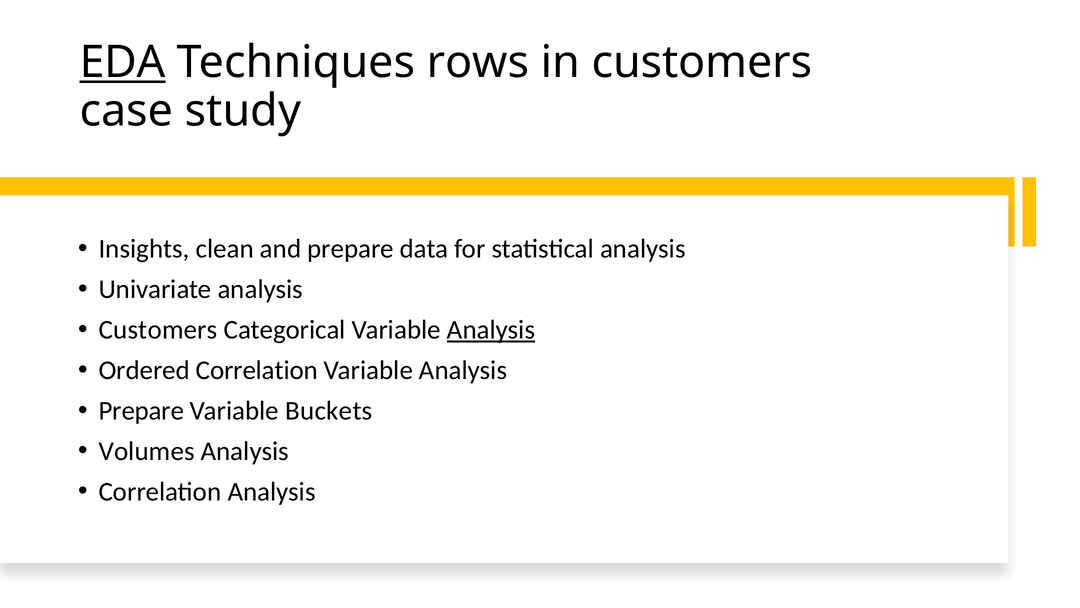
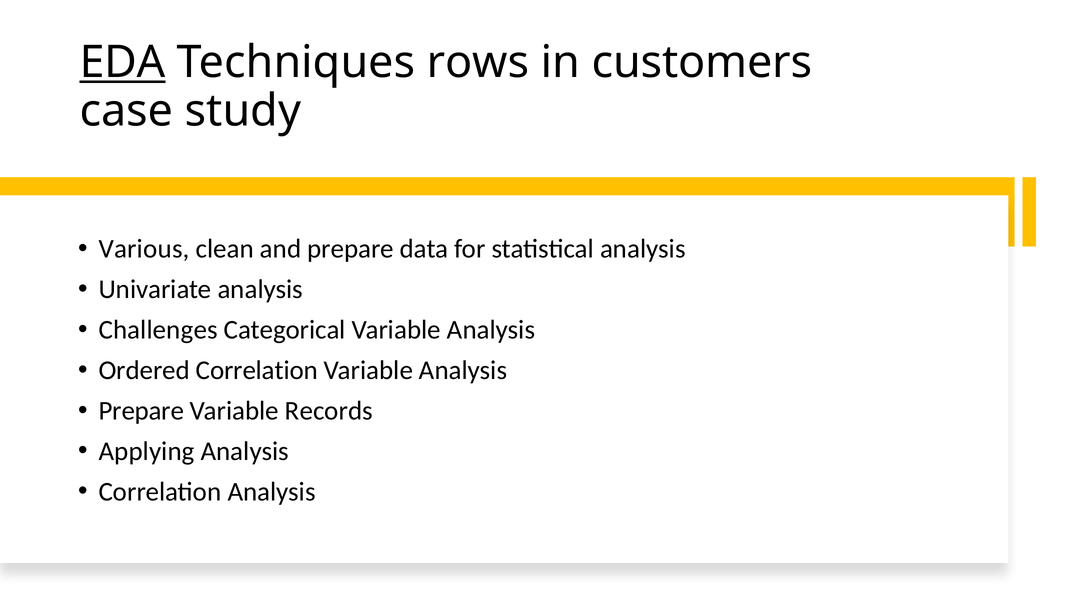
Insights: Insights -> Various
Customers at (158, 330): Customers -> Challenges
Analysis at (491, 330) underline: present -> none
Buckets: Buckets -> Records
Volumes: Volumes -> Applying
